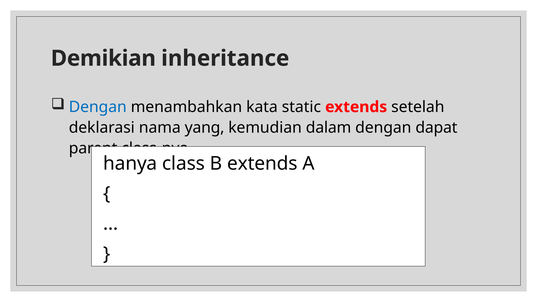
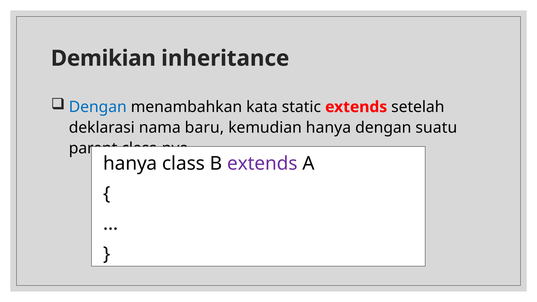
yang: yang -> baru
kemudian dalam: dalam -> hanya
dapat: dapat -> suatu
extends at (262, 163) colour: black -> purple
